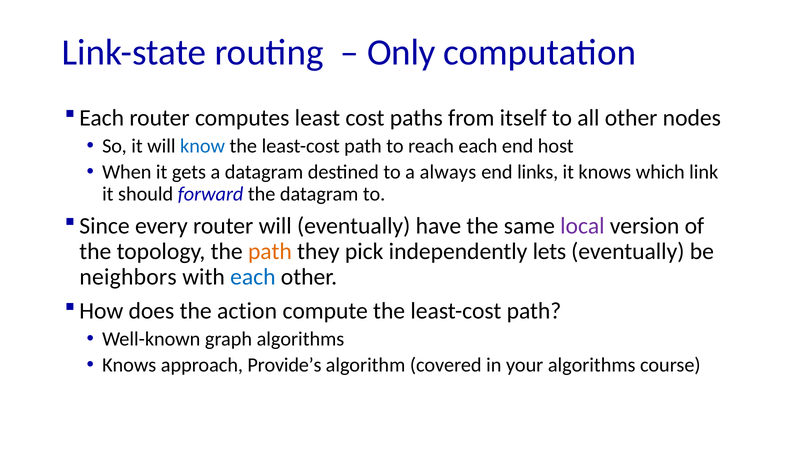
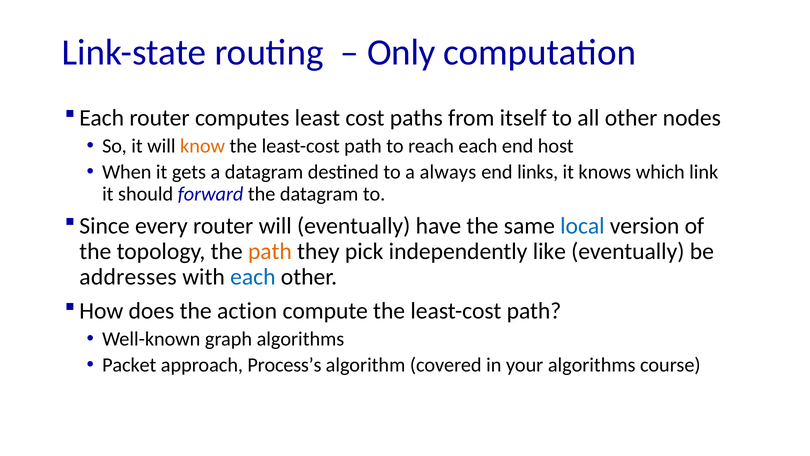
know colour: blue -> orange
local colour: purple -> blue
lets: lets -> like
neighbors: neighbors -> addresses
Knows at (129, 365): Knows -> Packet
Provide’s: Provide’s -> Process’s
